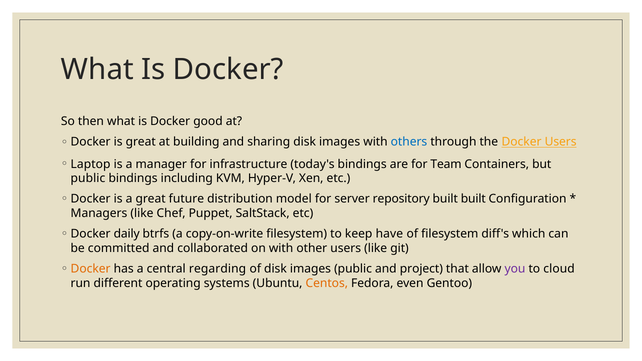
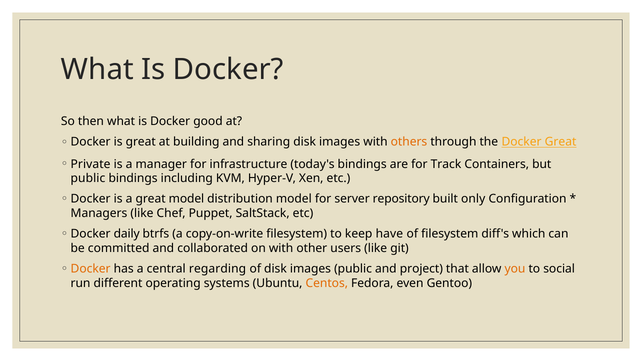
others colour: blue -> orange
Docker Users: Users -> Great
Laptop: Laptop -> Private
Team: Team -> Track
great future: future -> model
built built: built -> only
you colour: purple -> orange
cloud: cloud -> social
